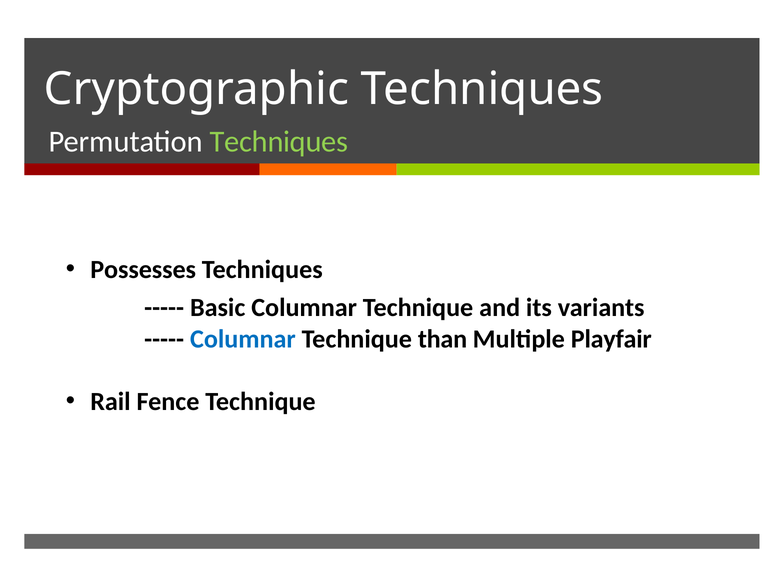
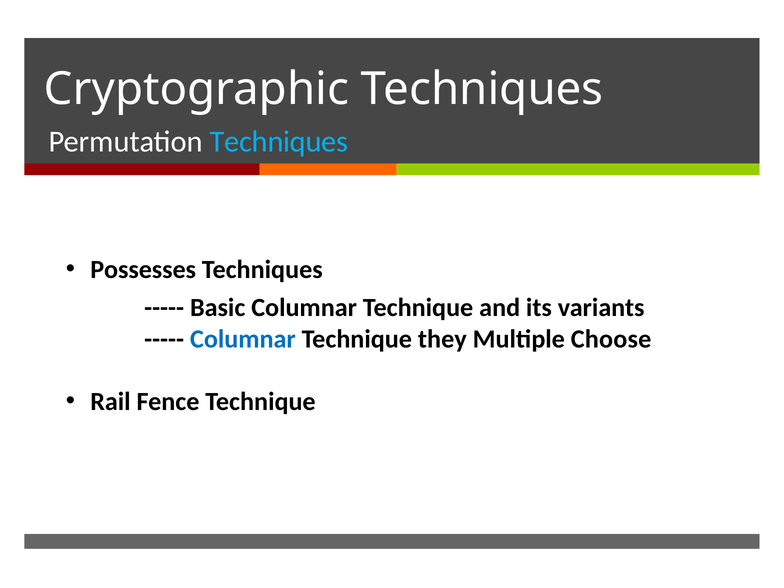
Techniques at (279, 142) colour: light green -> light blue
than: than -> they
Playfair: Playfair -> Choose
